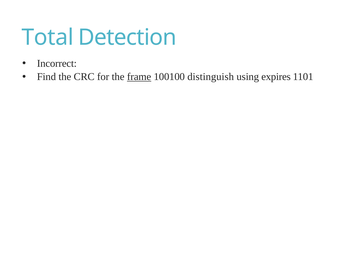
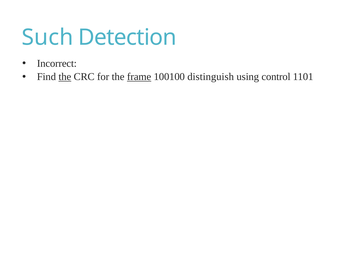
Total: Total -> Such
the at (65, 77) underline: none -> present
expires: expires -> control
